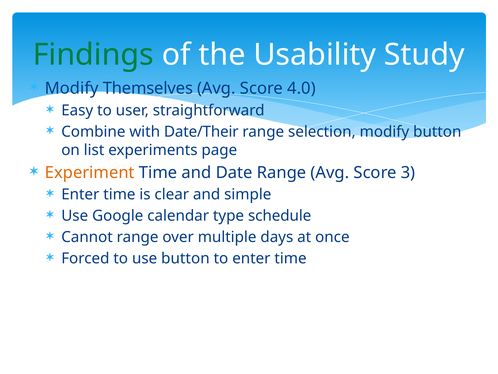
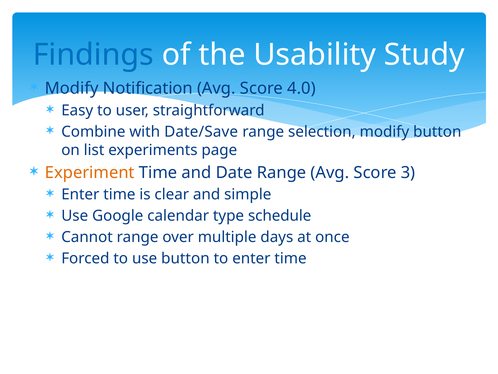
Findings colour: green -> blue
Themselves: Themselves -> Notification
Date/Their: Date/Their -> Date/Save
